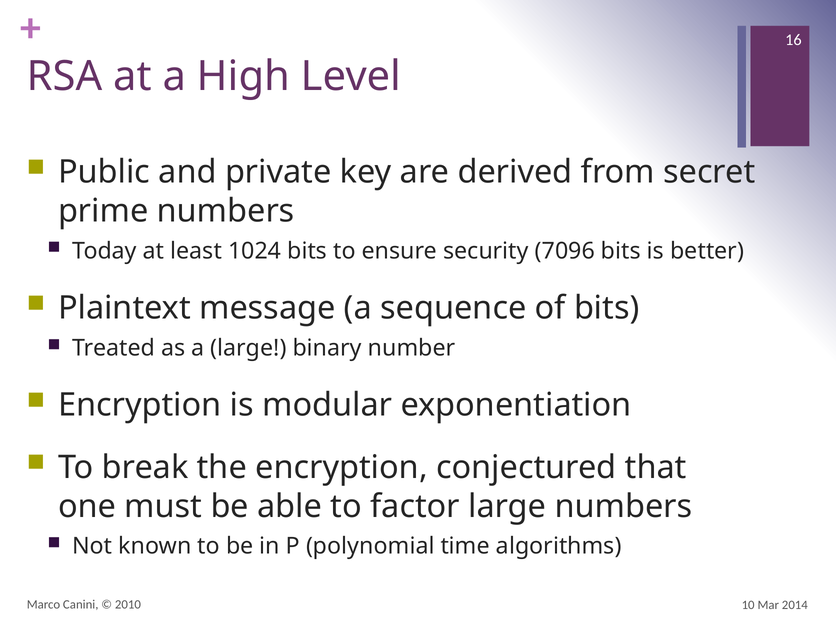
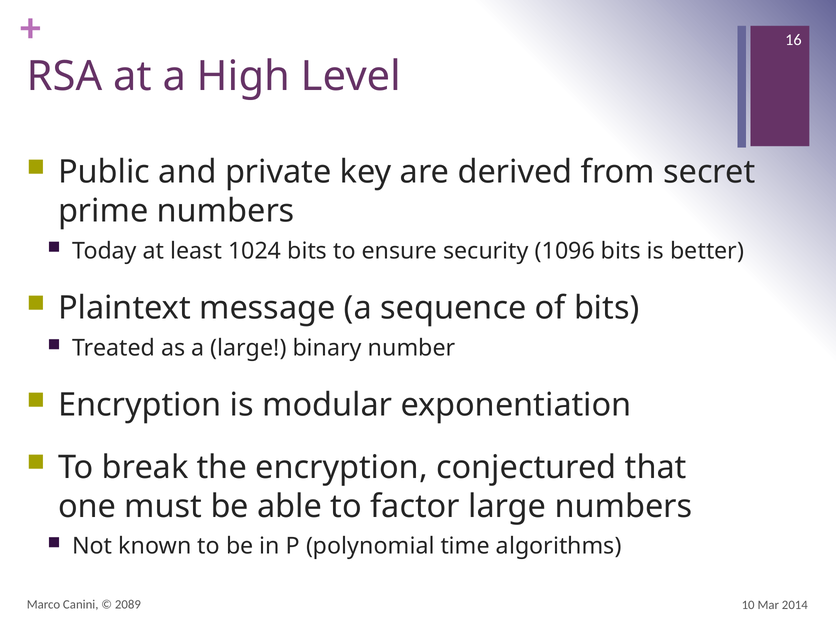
7096: 7096 -> 1096
2010: 2010 -> 2089
